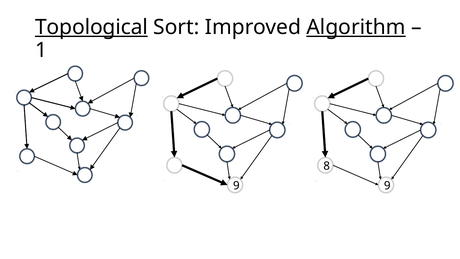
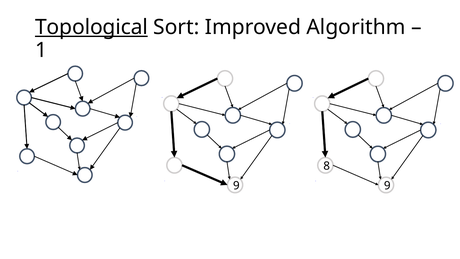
Algorithm underline: present -> none
